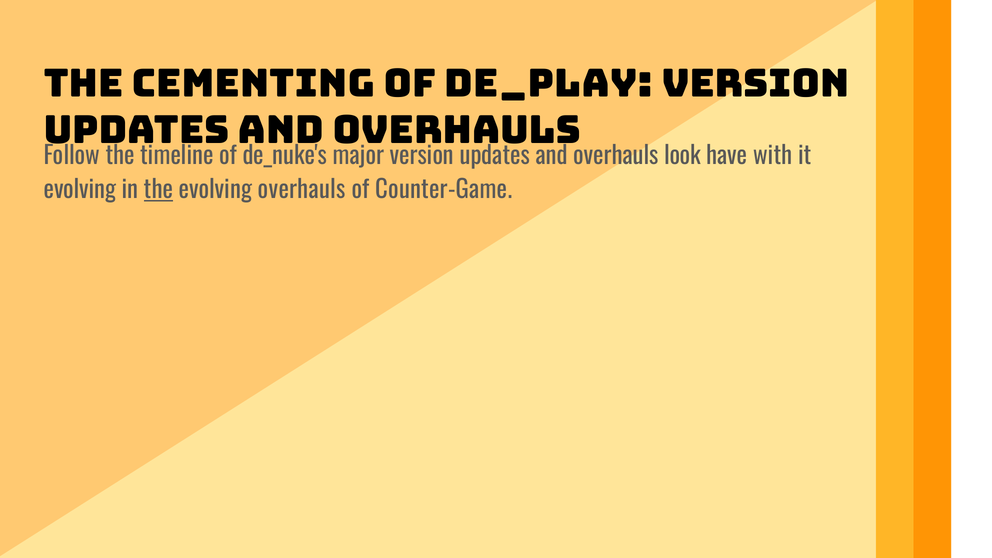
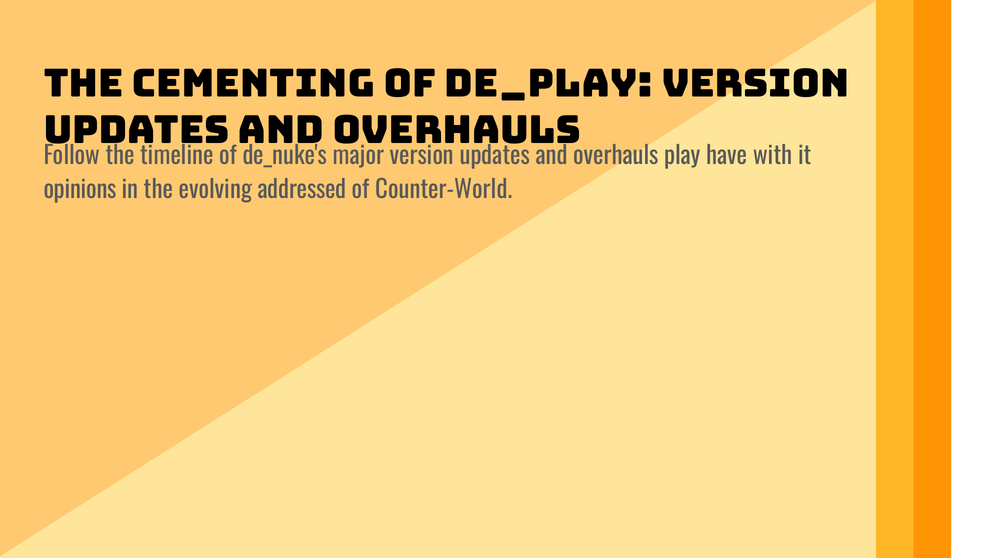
look: look -> play
evolving at (80, 190): evolving -> opinions
the at (159, 190) underline: present -> none
evolving overhauls: overhauls -> addressed
Counter-Game: Counter-Game -> Counter-World
